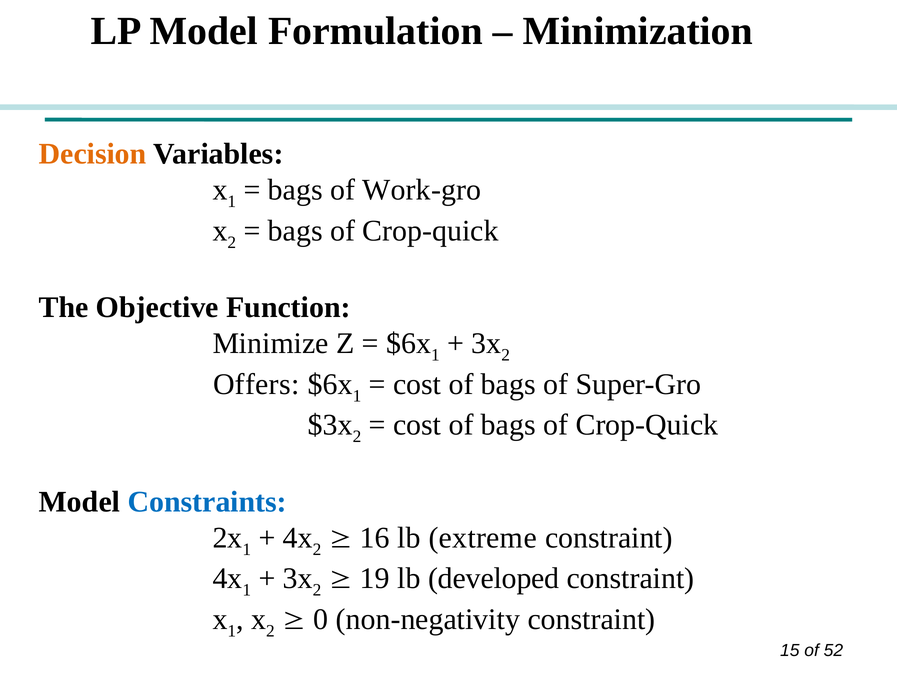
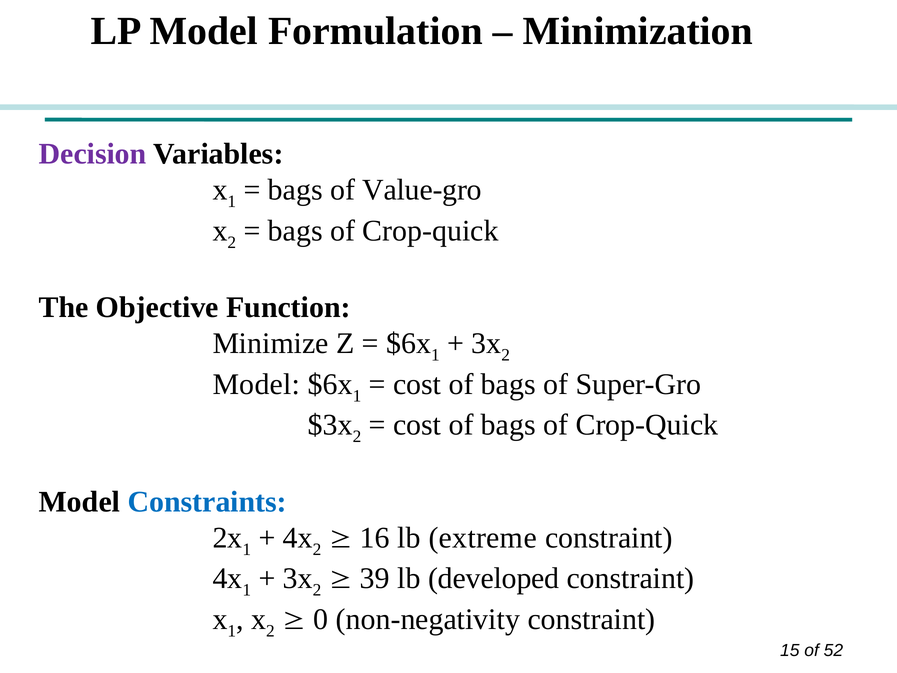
Decision colour: orange -> purple
Work-gro: Work-gro -> Value-gro
Offers at (256, 384): Offers -> Model
19: 19 -> 39
